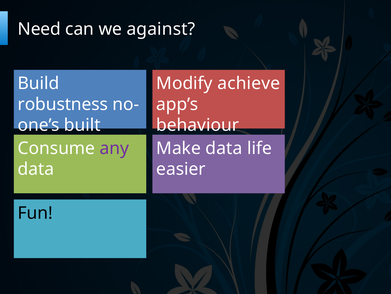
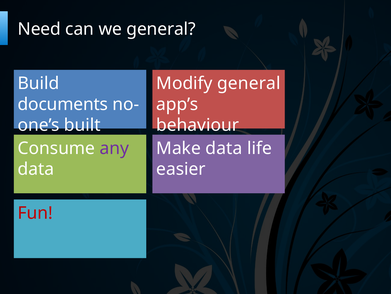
we against: against -> general
Modify achieve: achieve -> general
robustness: robustness -> documents
Fun colour: black -> red
